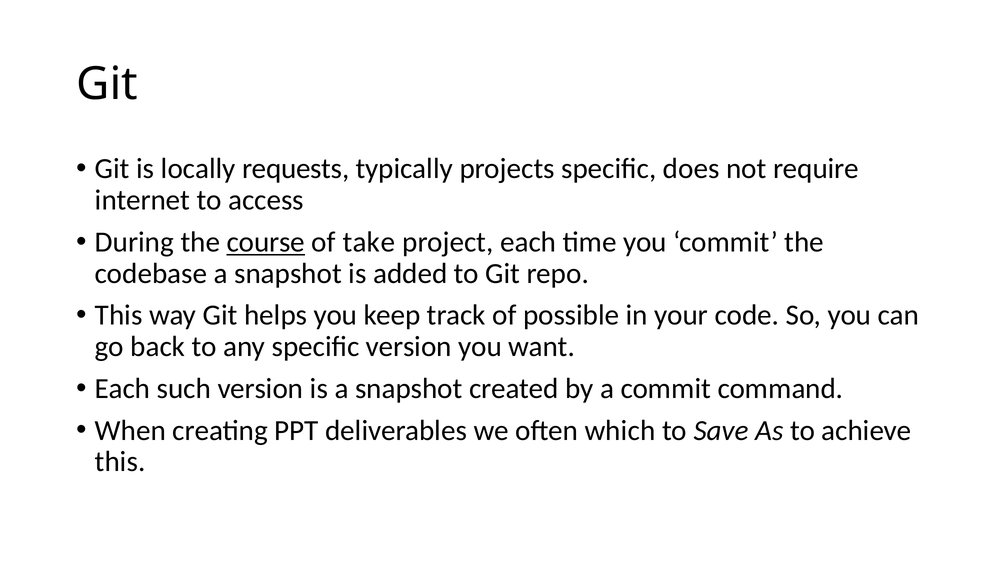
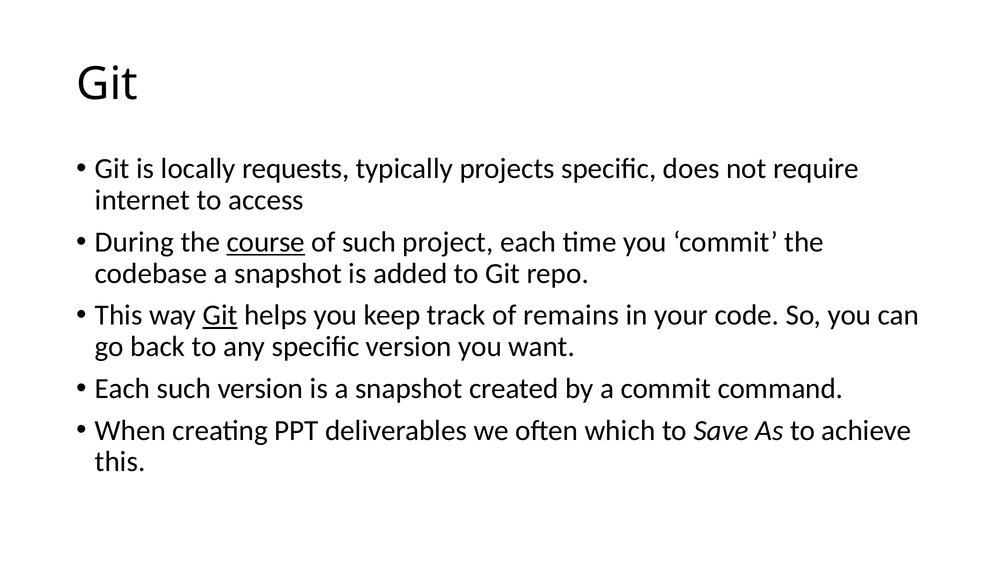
of take: take -> such
Git at (220, 316) underline: none -> present
possible: possible -> remains
